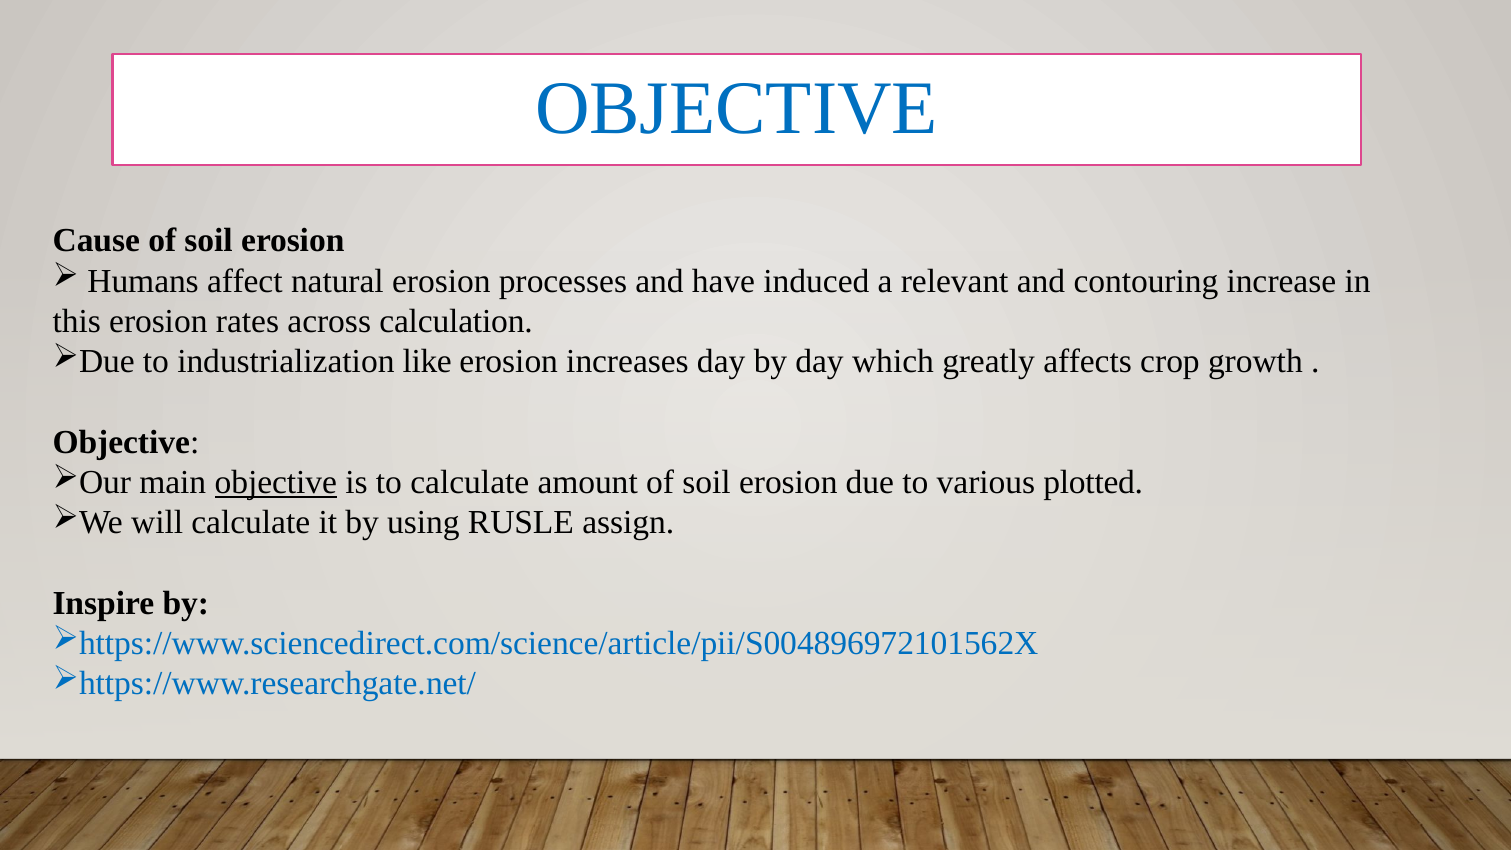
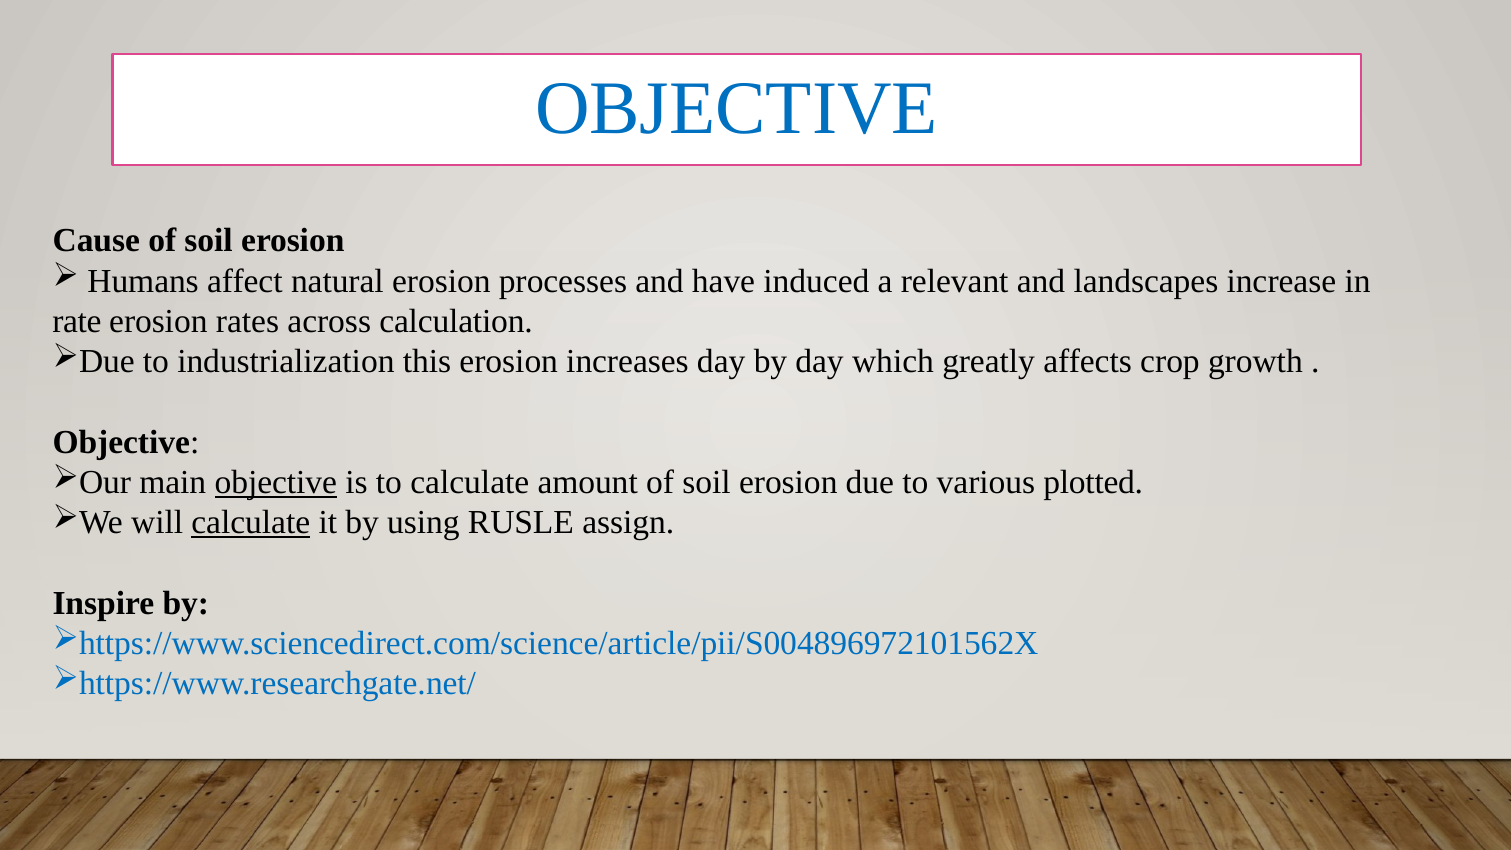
contouring: contouring -> landscapes
this: this -> rate
like: like -> this
calculate at (251, 523) underline: none -> present
